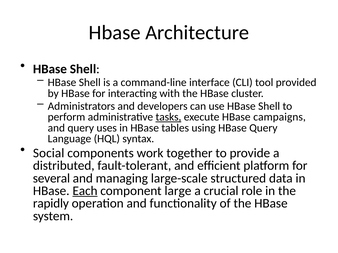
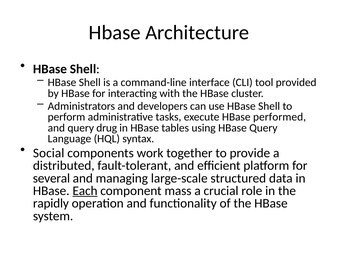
tasks underline: present -> none
campaigns: campaigns -> performed
uses: uses -> drug
large: large -> mass
